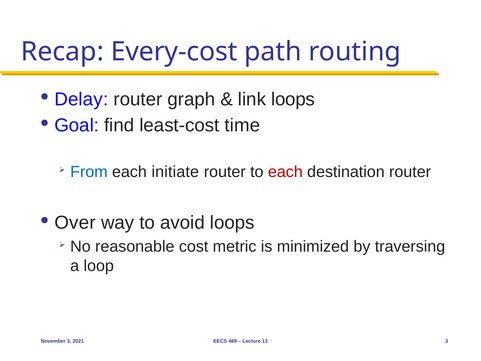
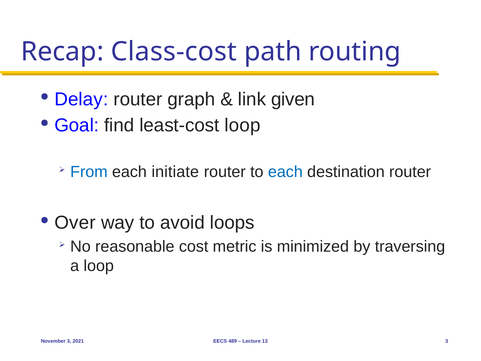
Every-cost: Every-cost -> Class-cost
link loops: loops -> given
least-cost time: time -> loop
each at (285, 172) colour: red -> blue
